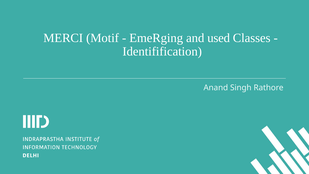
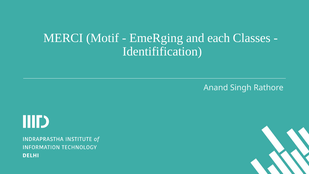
used: used -> each
